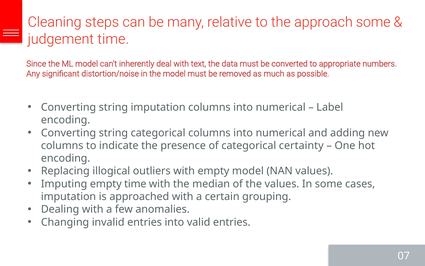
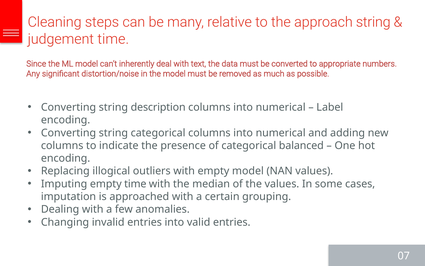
approach some: some -> string
string imputation: imputation -> description
certainty: certainty -> balanced
